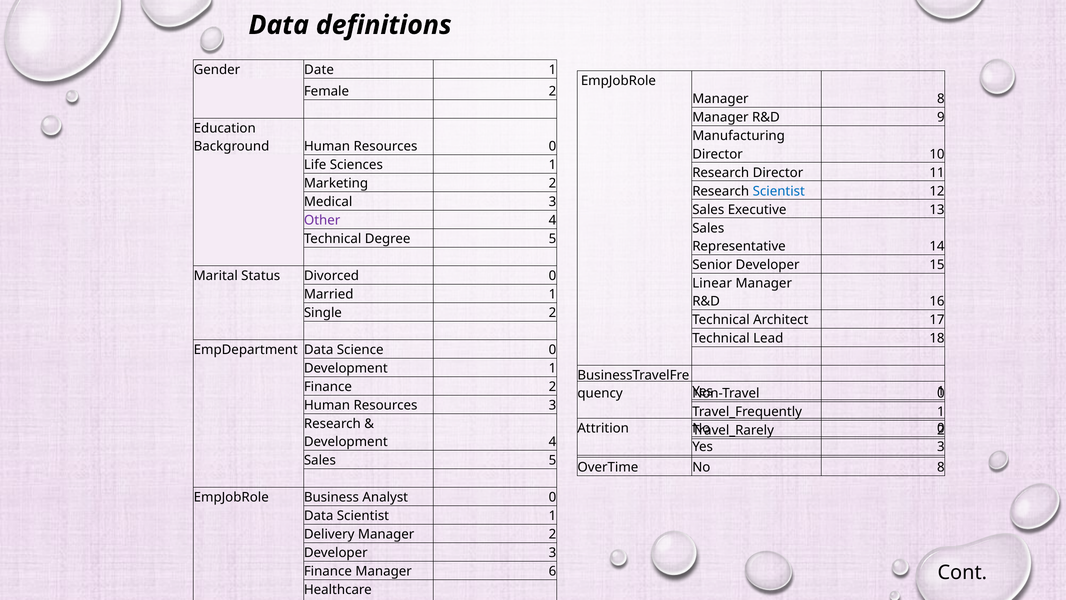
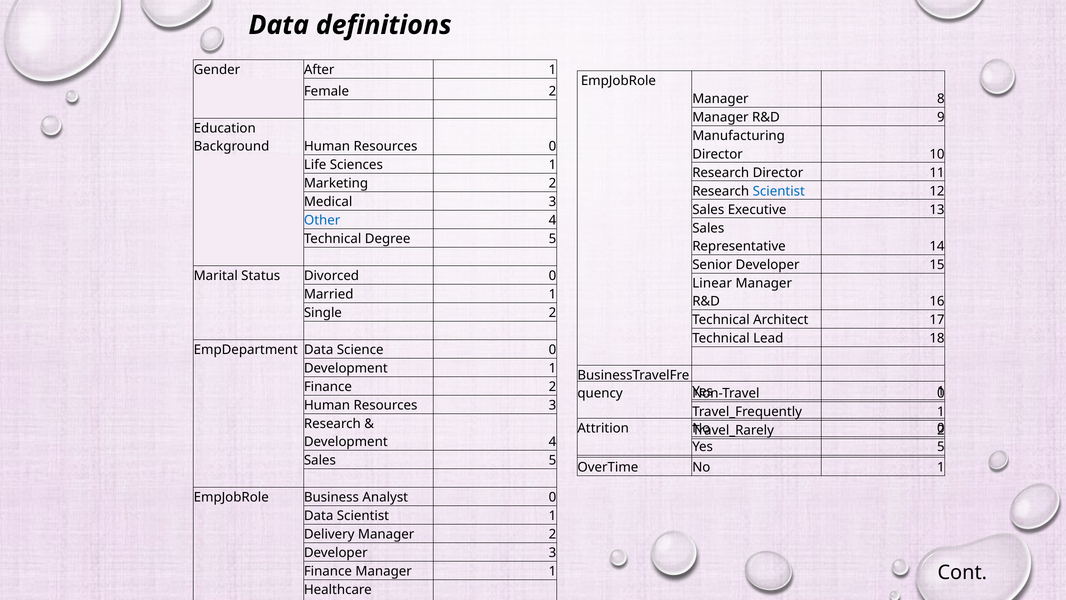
Date: Date -> After
Other colour: purple -> blue
Yes 3: 3 -> 5
No 8: 8 -> 1
Manager 6: 6 -> 1
